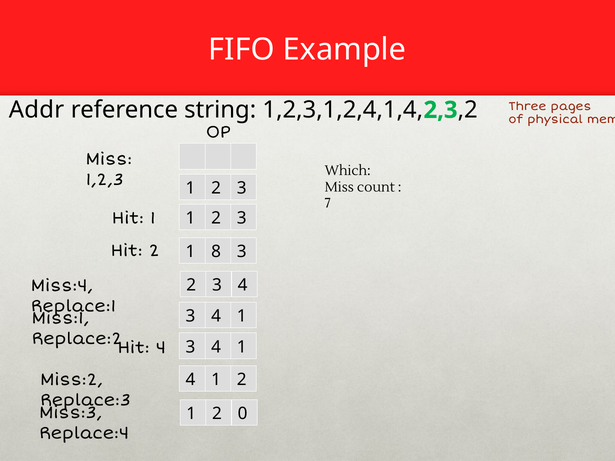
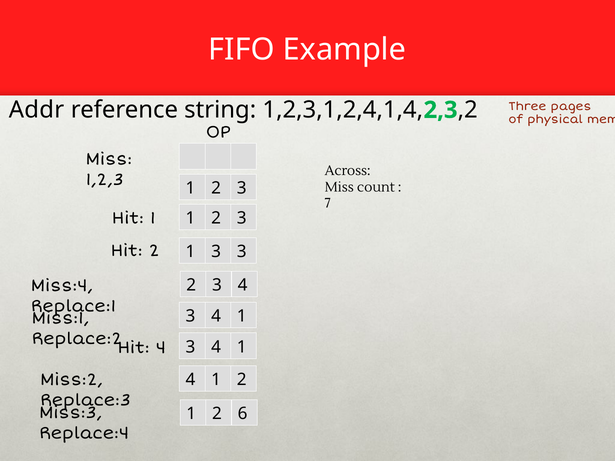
Which: Which -> Across
8 at (216, 252): 8 -> 3
0: 0 -> 6
